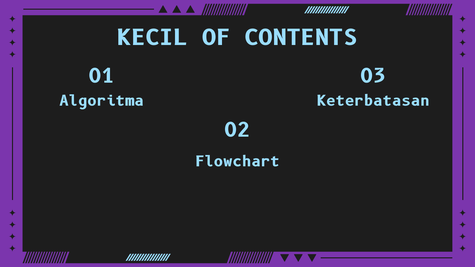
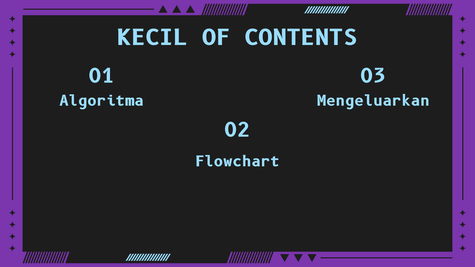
Keterbatasan: Keterbatasan -> Mengeluarkan
